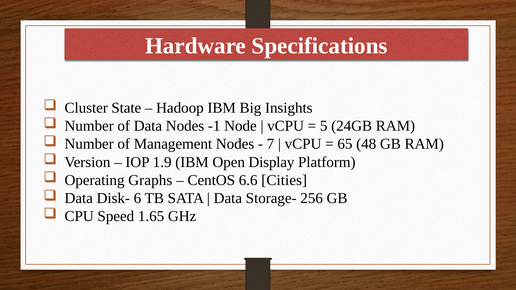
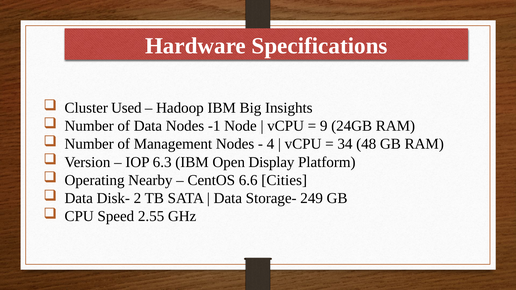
State: State -> Used
5: 5 -> 9
7: 7 -> 4
65: 65 -> 34
1.9: 1.9 -> 6.3
Graphs: Graphs -> Nearby
6: 6 -> 2
256: 256 -> 249
1.65: 1.65 -> 2.55
